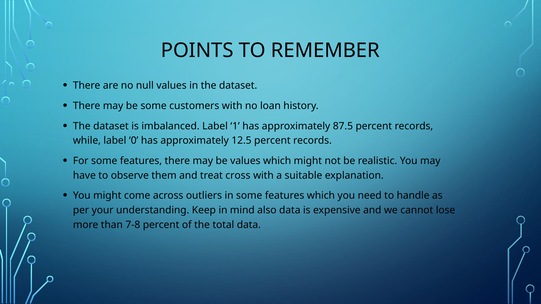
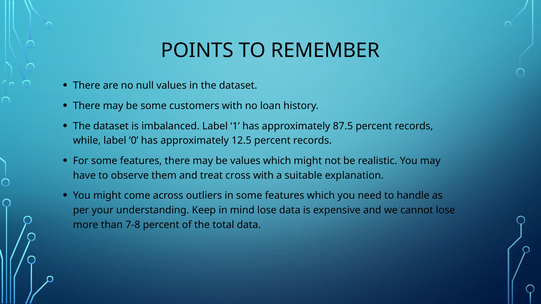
mind also: also -> lose
